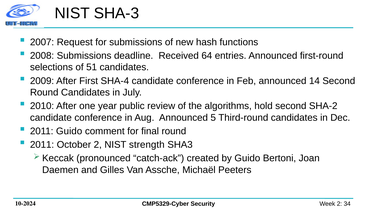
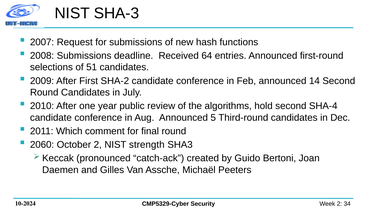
SHA-4: SHA-4 -> SHA-2
SHA-2: SHA-2 -> SHA-4
2011 Guido: Guido -> Which
2011 at (42, 144): 2011 -> 2060
